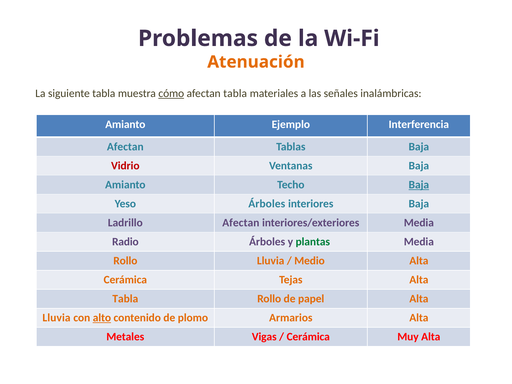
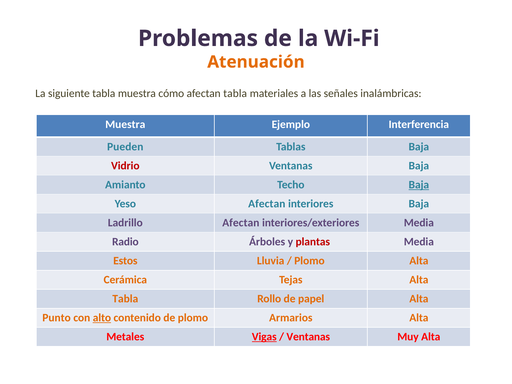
cómo underline: present -> none
Amianto at (125, 124): Amianto -> Muestra
Afectan at (125, 147): Afectan -> Pueden
Yeso Árboles: Árboles -> Afectan
plantas colour: green -> red
Rollo at (125, 261): Rollo -> Estos
Medio at (309, 261): Medio -> Plomo
Lluvia at (57, 318): Lluvia -> Punto
Vigas underline: none -> present
Cerámica at (308, 337): Cerámica -> Ventanas
